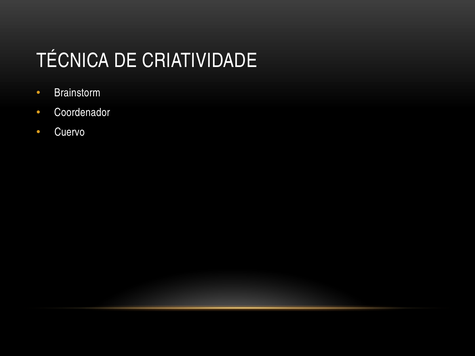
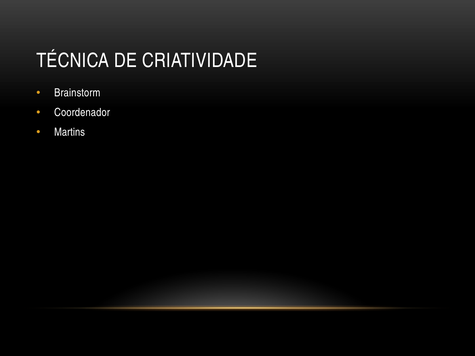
Cuervo: Cuervo -> Martins
